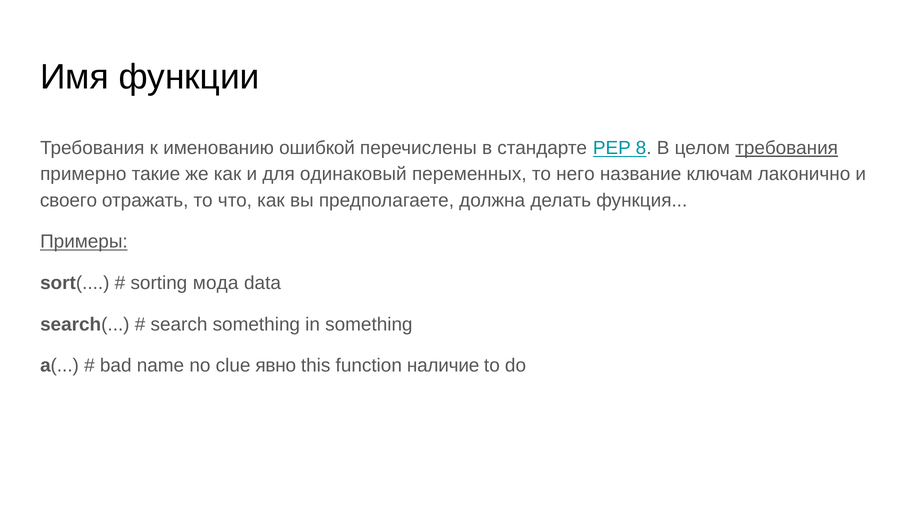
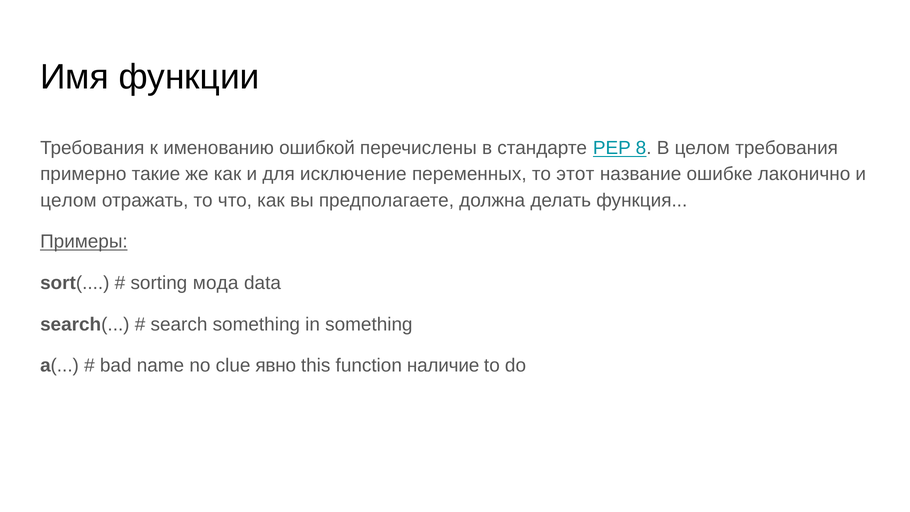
требования at (787, 148) underline: present -> none
одинаковый: одинаковый -> исключение
него: него -> этот
ключам: ключам -> ошибке
своего at (69, 200): своего -> целом
